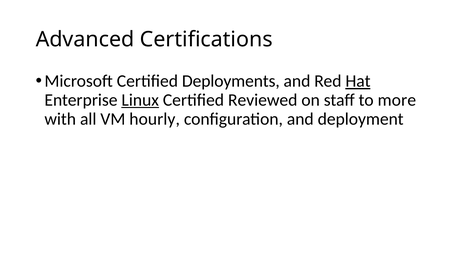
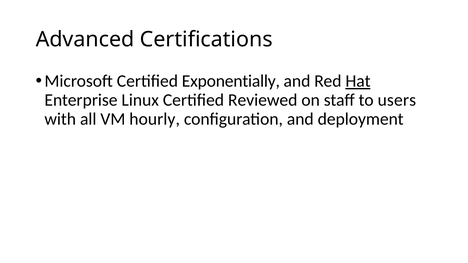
Deployments: Deployments -> Exponentially
Linux underline: present -> none
more: more -> users
